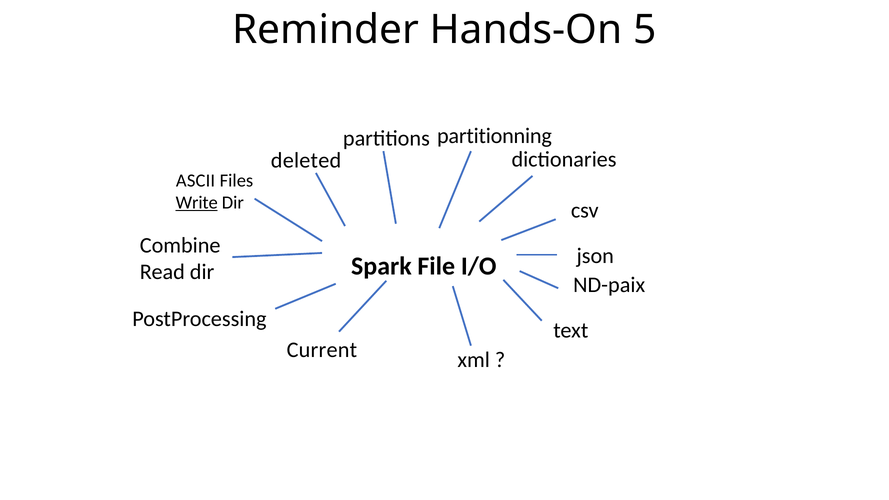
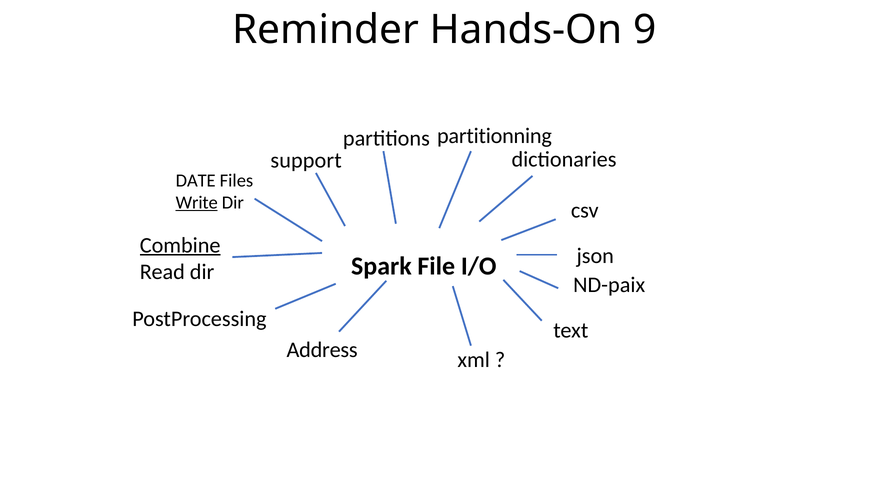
5: 5 -> 9
deleted: deleted -> support
ASCII: ASCII -> DATE
Combine underline: none -> present
Current: Current -> Address
